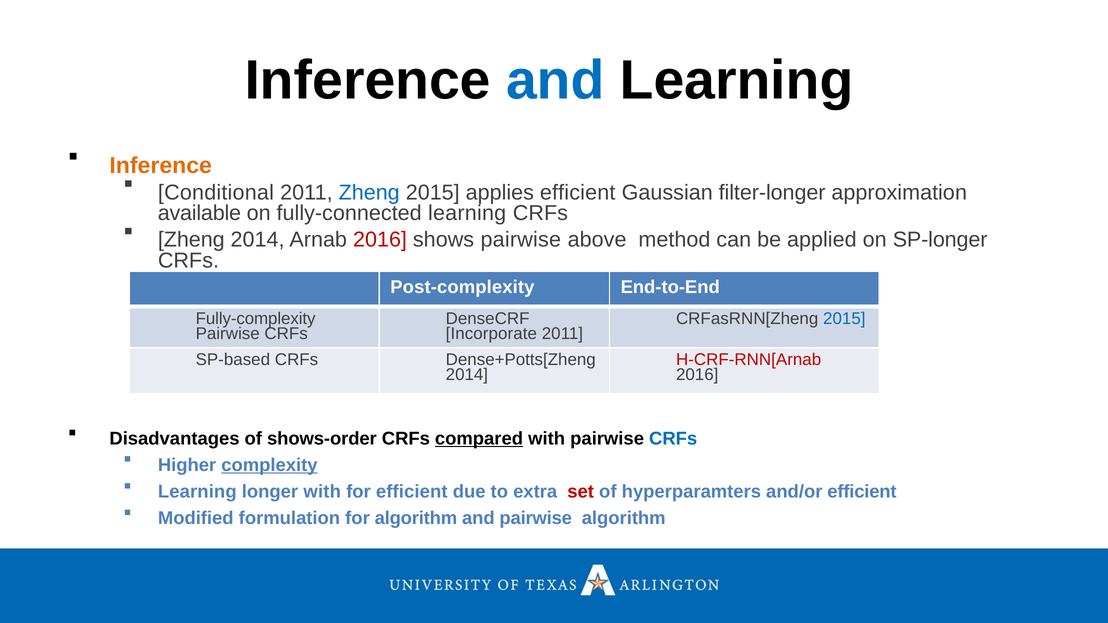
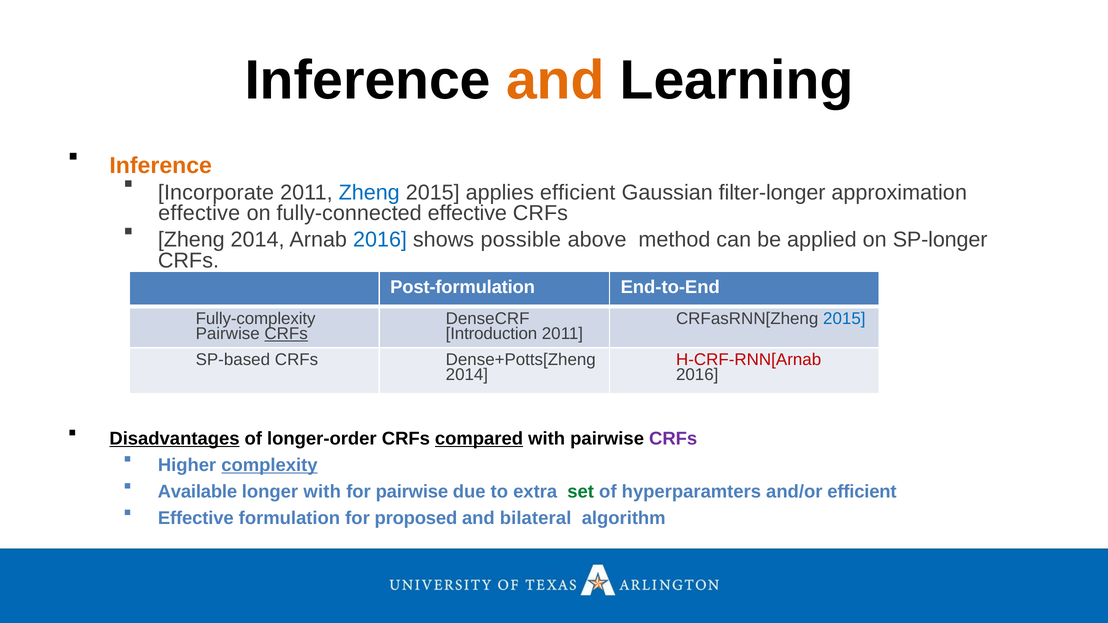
and at (555, 81) colour: blue -> orange
Conditional: Conditional -> Incorporate
available at (199, 213): available -> effective
fully-connected learning: learning -> effective
2016 at (380, 240) colour: red -> blue
shows pairwise: pairwise -> possible
Post-complexity: Post-complexity -> Post-formulation
CRFs at (286, 334) underline: none -> present
Incorporate: Incorporate -> Introduction
Disadvantages underline: none -> present
shows-order: shows-order -> longer-order
CRFs at (673, 439) colour: blue -> purple
Learning at (197, 492): Learning -> Available
for efficient: efficient -> pairwise
set colour: red -> green
Modified at (196, 518): Modified -> Effective
for algorithm: algorithm -> proposed
and pairwise: pairwise -> bilateral
